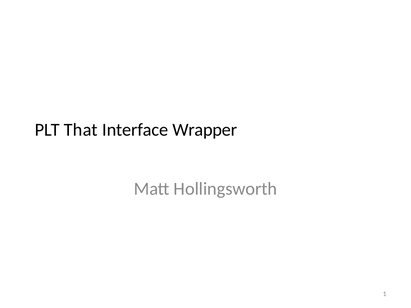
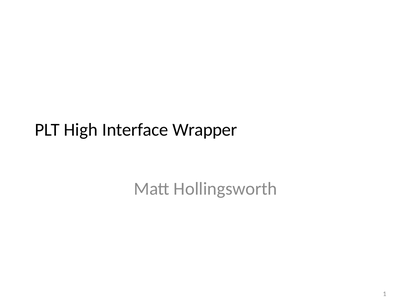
That: That -> High
